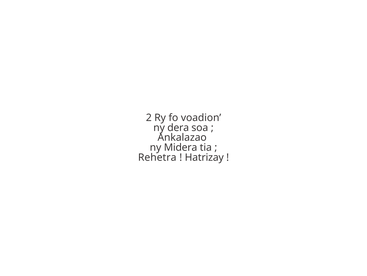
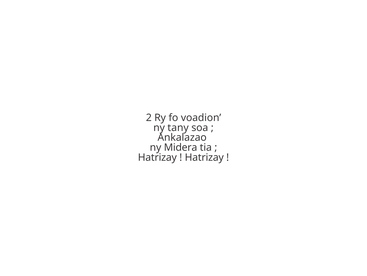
dera: dera -> tany
Rehetra at (157, 157): Rehetra -> Hatrizay
